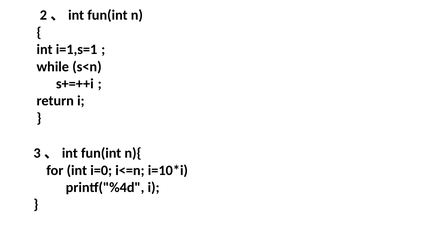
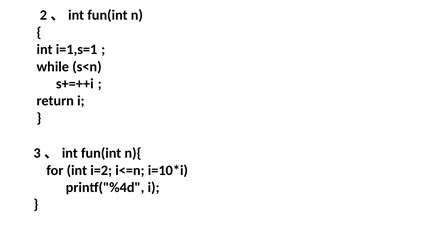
i=0: i=0 -> i=2
